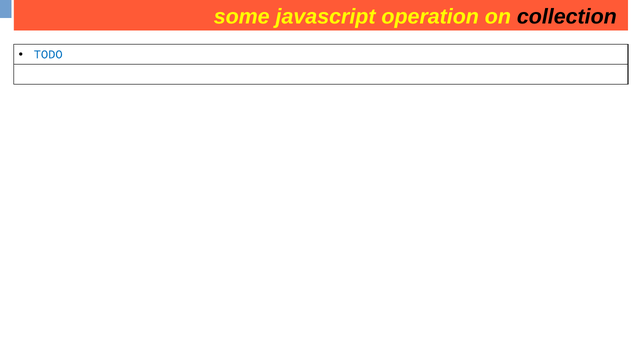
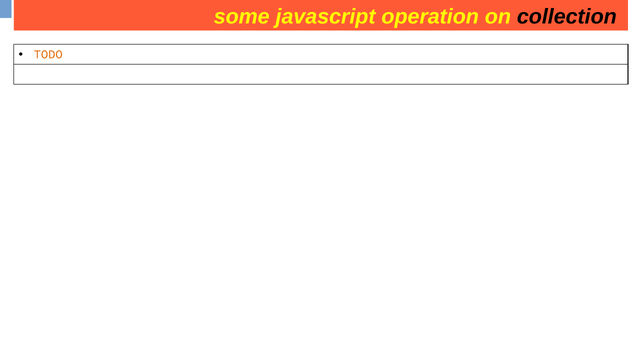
TODO colour: blue -> orange
